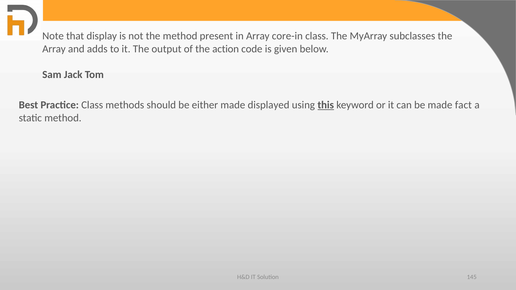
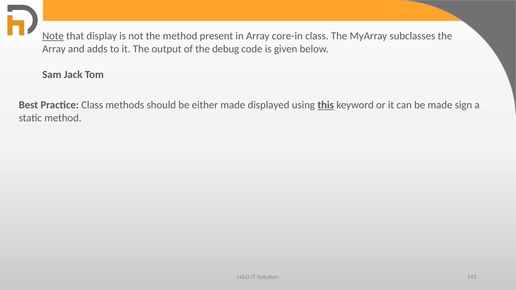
Note underline: none -> present
action: action -> debug
fact: fact -> sign
